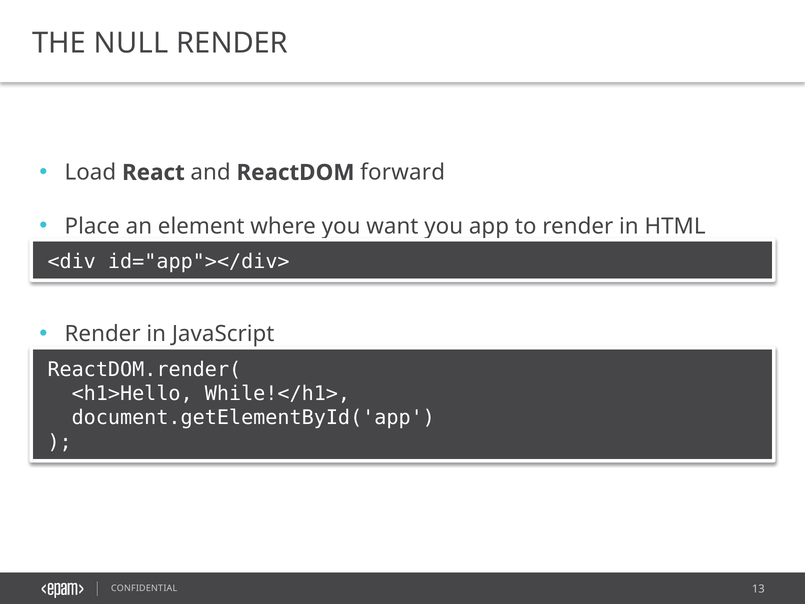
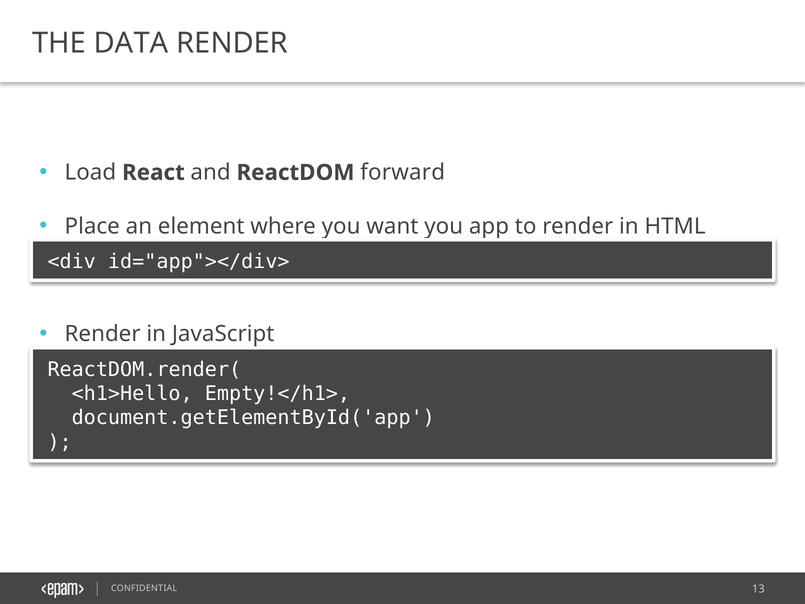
NULL: NULL -> DATA
While!</h1>: While!</h1> -> Empty!</h1>
